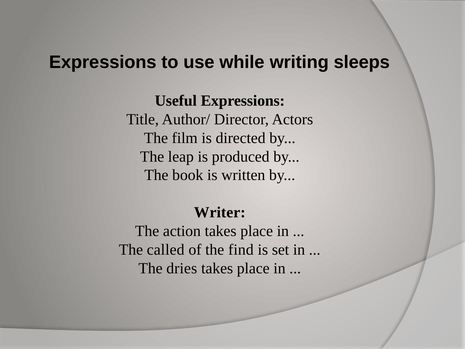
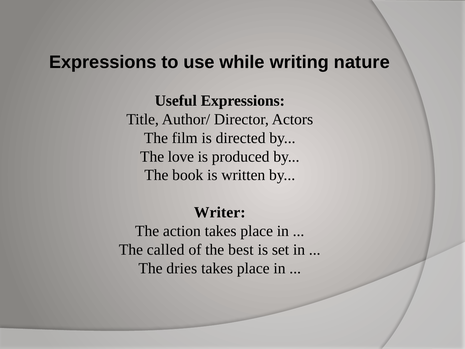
sleeps: sleeps -> nature
leap: leap -> love
find: find -> best
